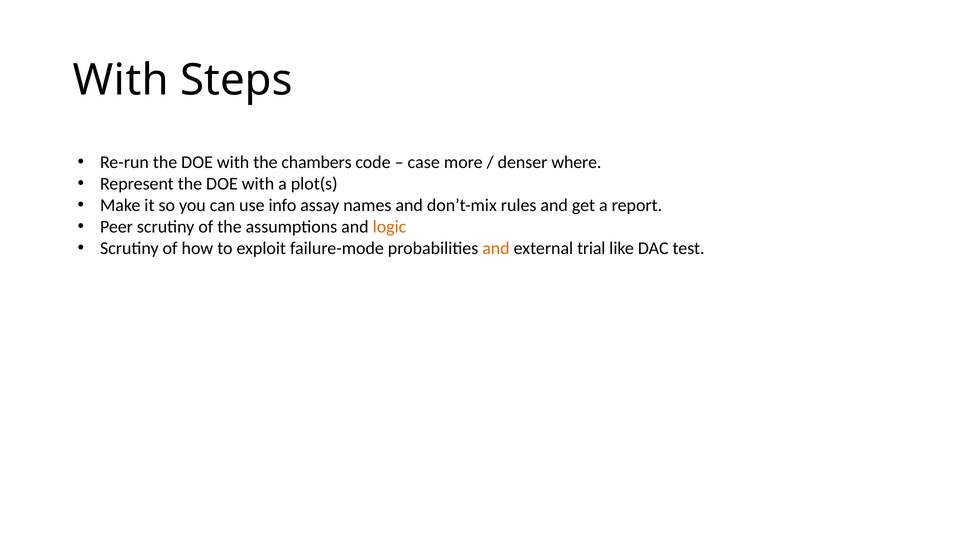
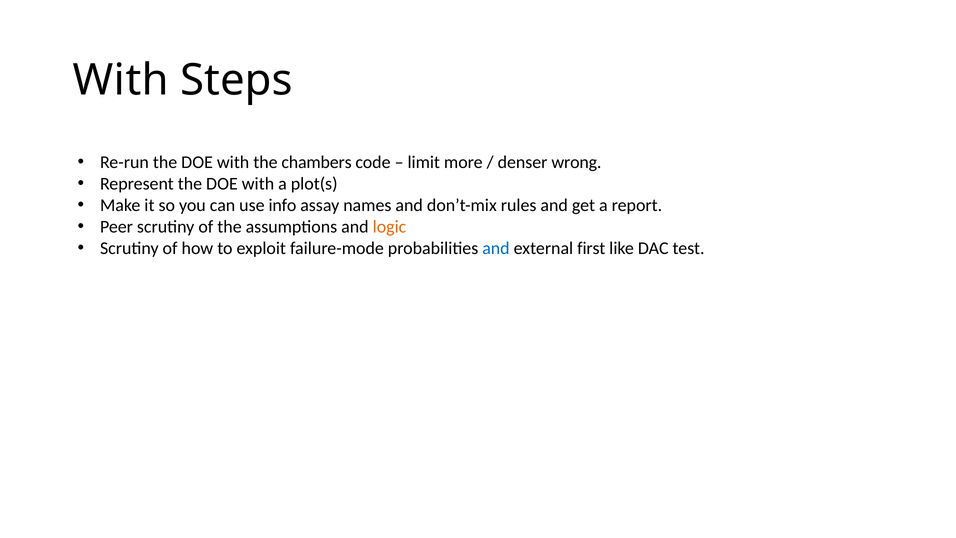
case: case -> limit
where: where -> wrong
and at (496, 248) colour: orange -> blue
trial: trial -> first
